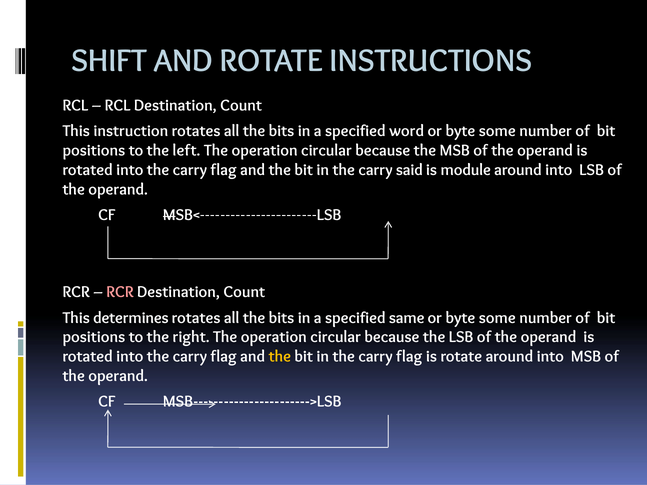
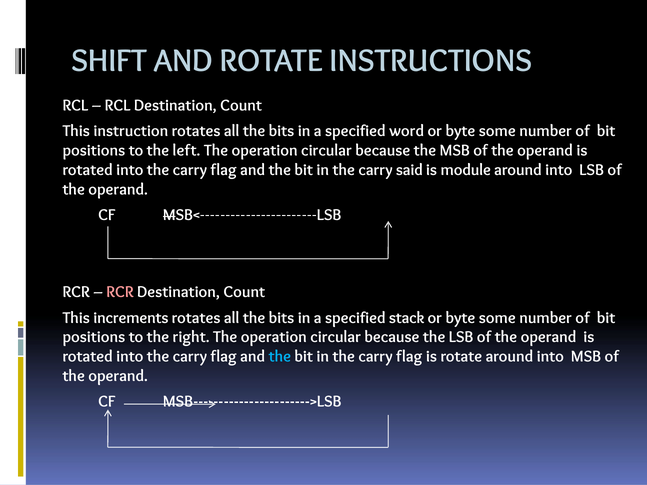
determines: determines -> increments
same: same -> stack
the at (280, 357) colour: yellow -> light blue
